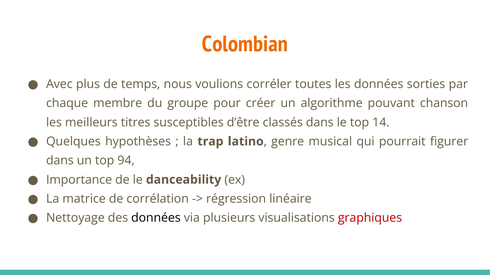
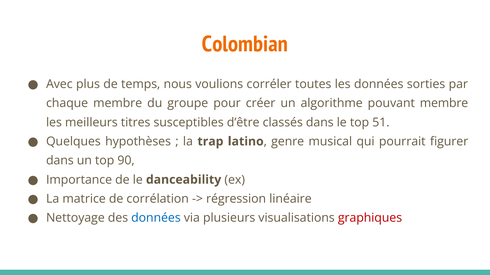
pouvant chanson: chanson -> membre
14: 14 -> 51
94: 94 -> 90
données at (156, 218) colour: black -> blue
